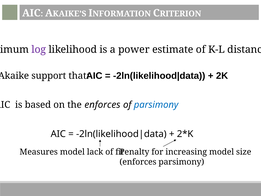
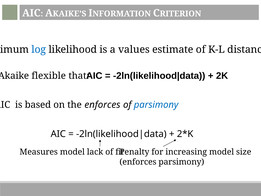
log colour: purple -> blue
power: power -> values
support: support -> flexible
